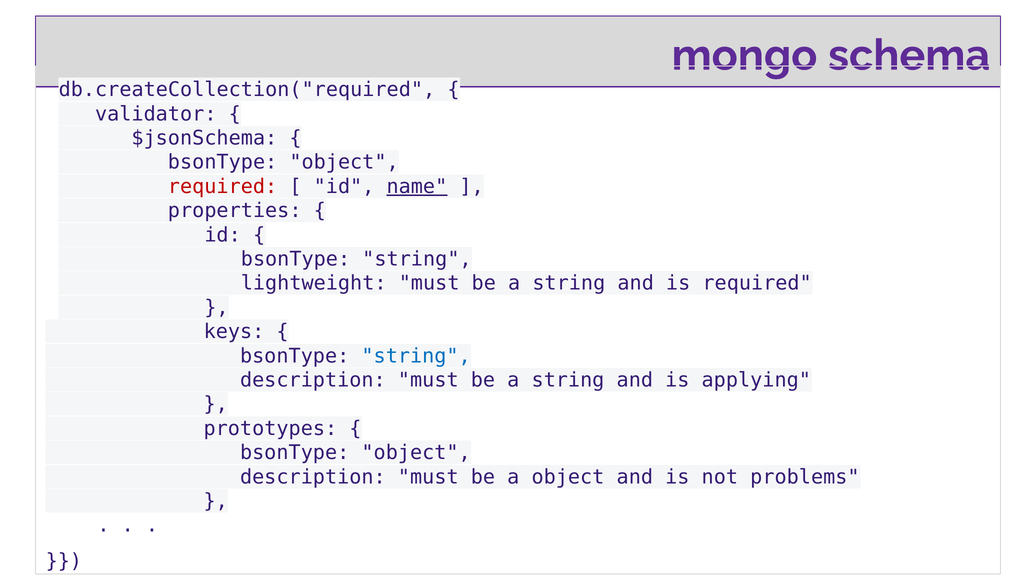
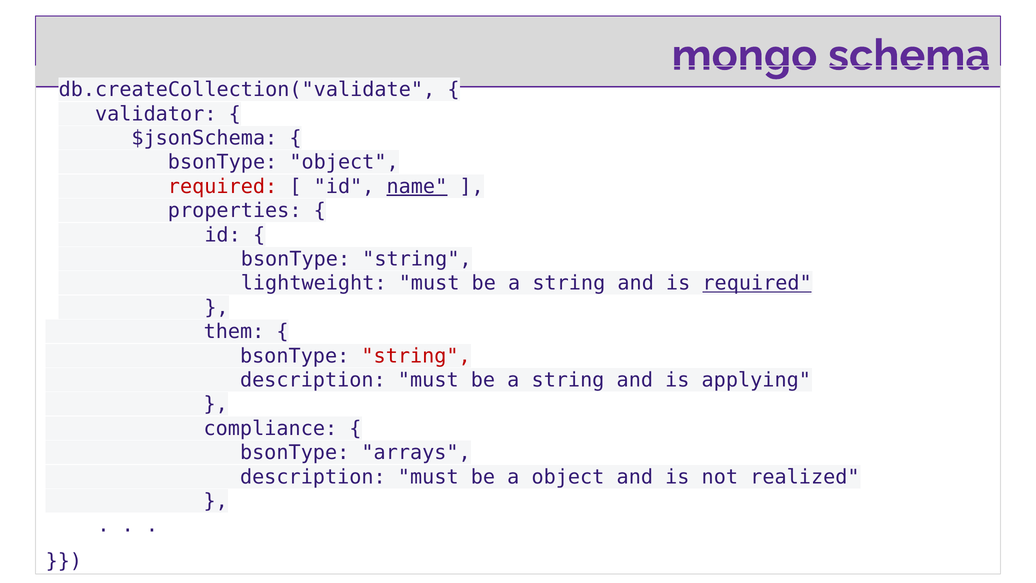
db.createCollection("required: db.createCollection("required -> db.createCollection("validate
required at (757, 283) underline: none -> present
keys: keys -> them
string at (416, 356) colour: blue -> red
prototypes: prototypes -> compliance
object at (416, 452): object -> arrays
problems: problems -> realized
